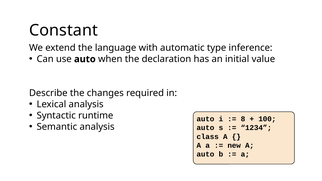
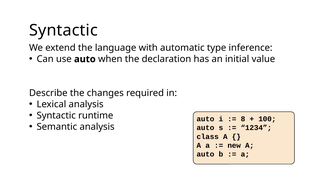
Constant at (63, 30): Constant -> Syntactic
